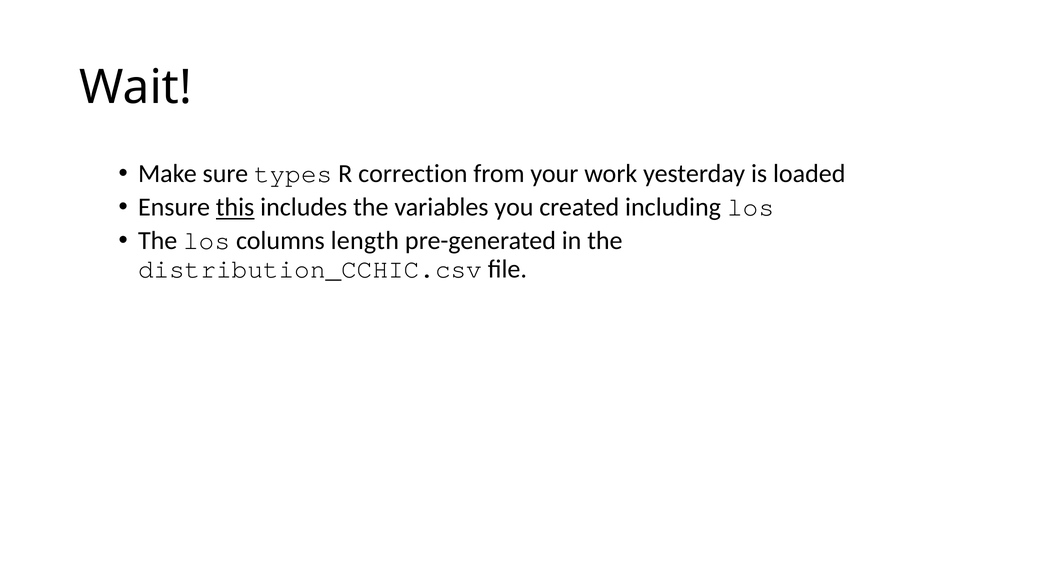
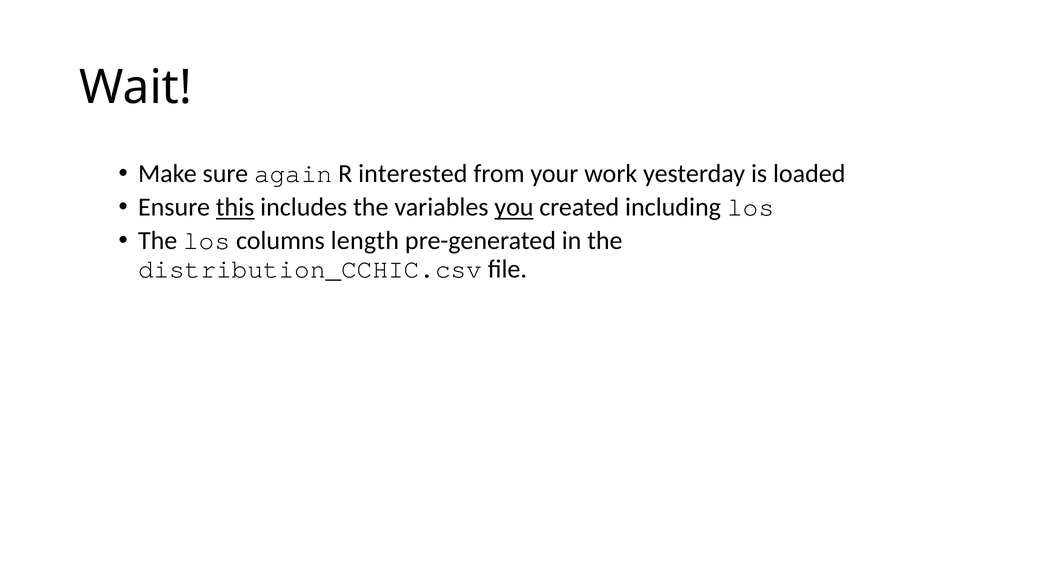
types: types -> again
correction: correction -> interested
you underline: none -> present
